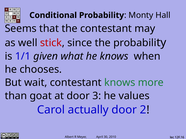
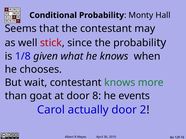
1/1: 1/1 -> 1/8
3: 3 -> 8
values: values -> events
